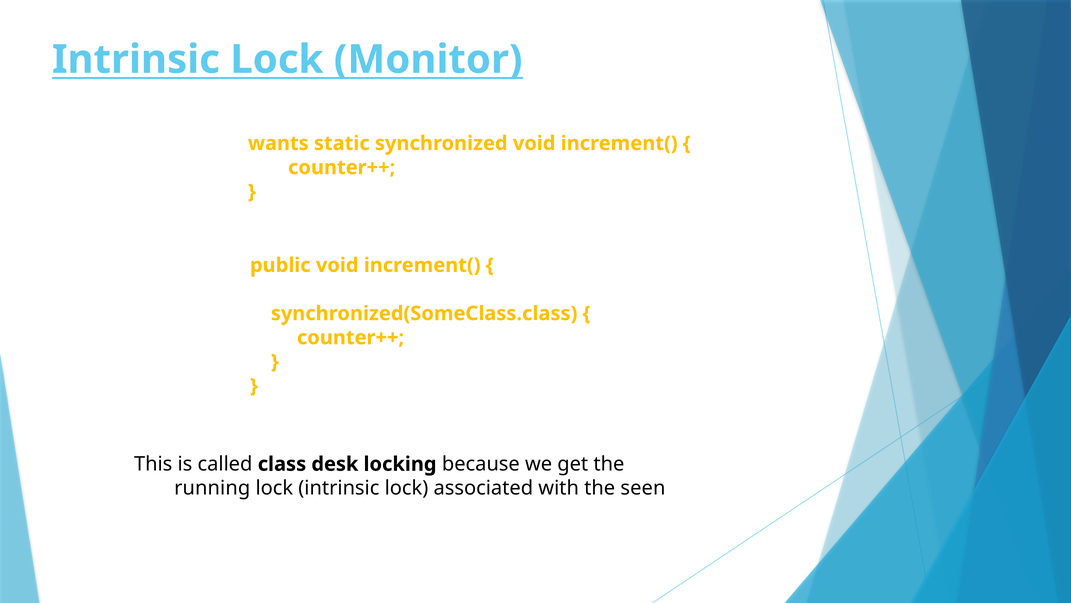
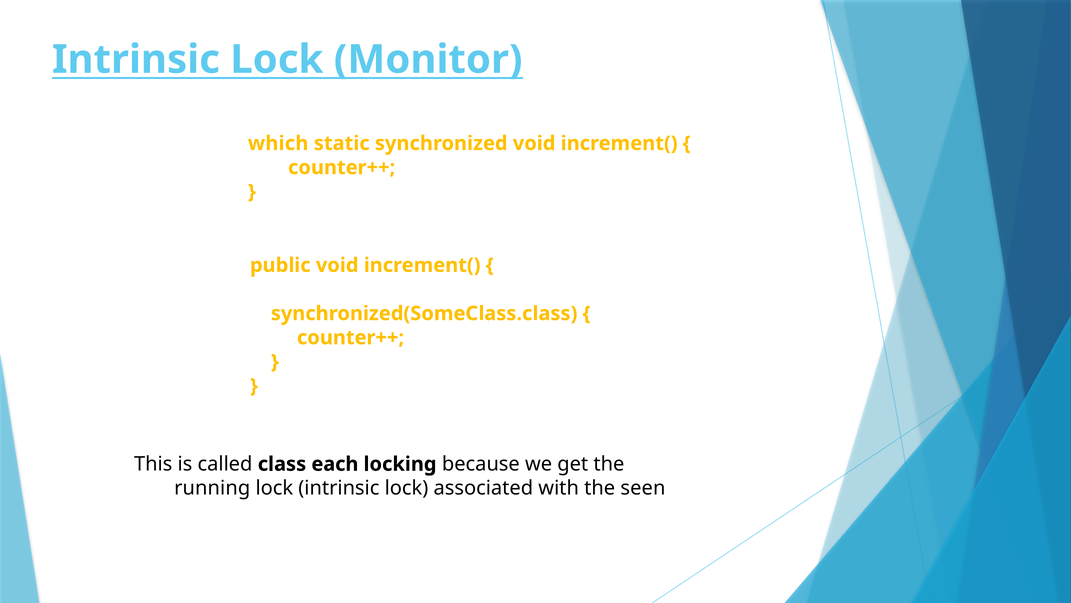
wants: wants -> which
desk: desk -> each
